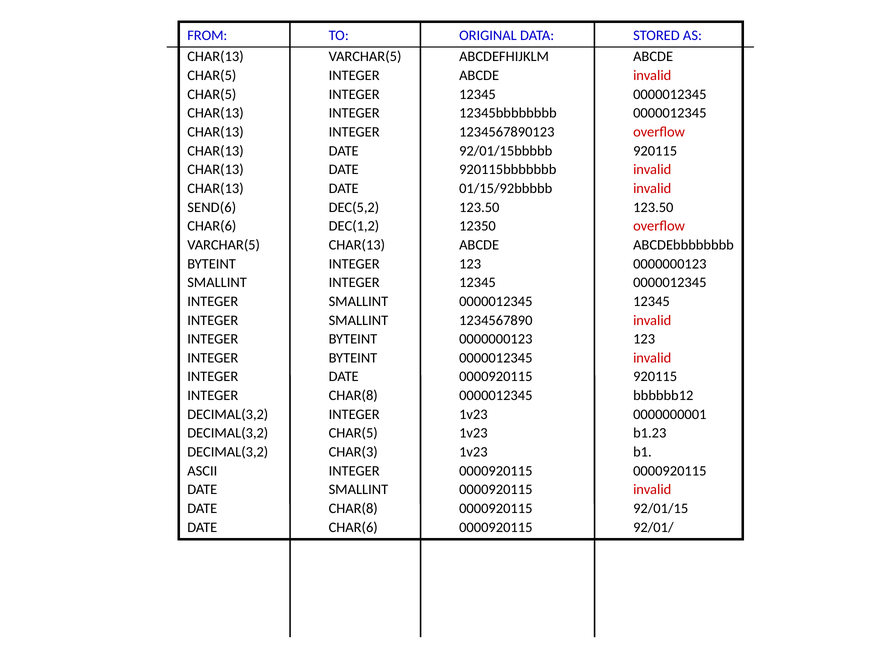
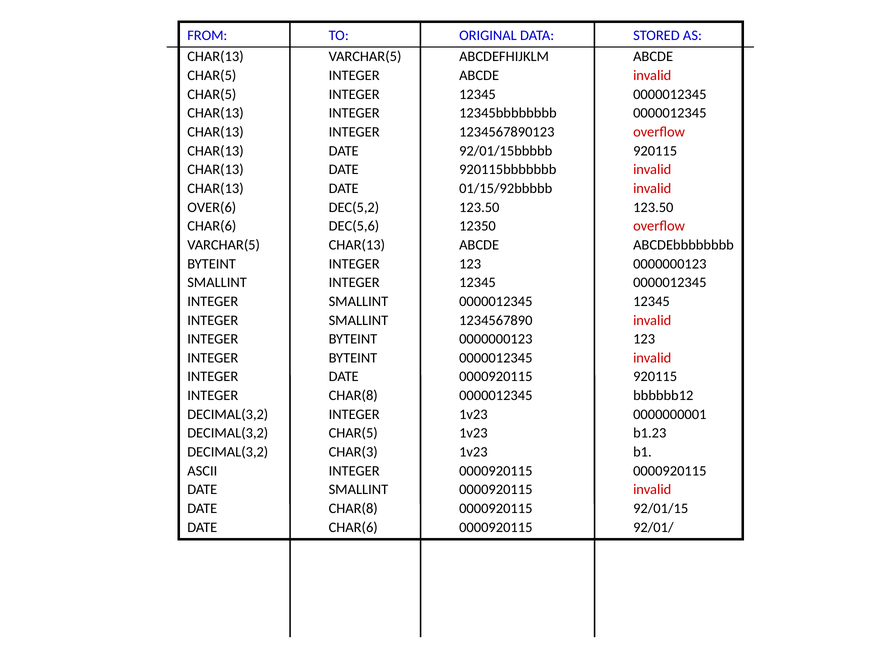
SEND(6: SEND(6 -> OVER(6
DEC(1,2: DEC(1,2 -> DEC(5,6
